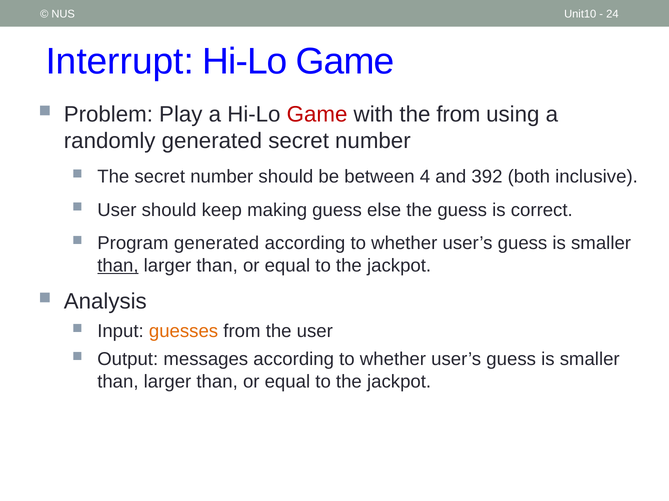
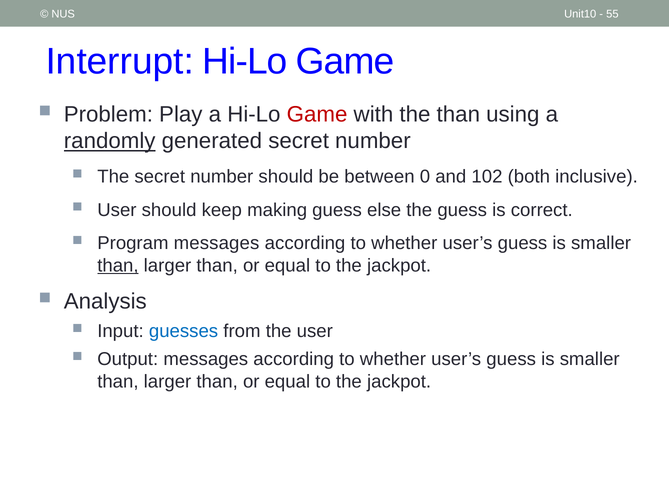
24: 24 -> 55
the from: from -> than
randomly underline: none -> present
4: 4 -> 0
392: 392 -> 102
Program generated: generated -> messages
guesses colour: orange -> blue
